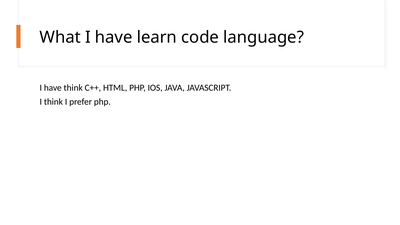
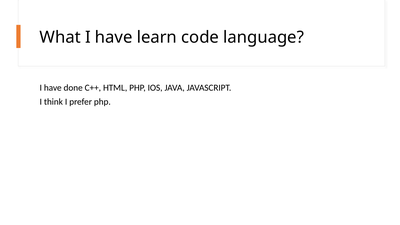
have think: think -> done
